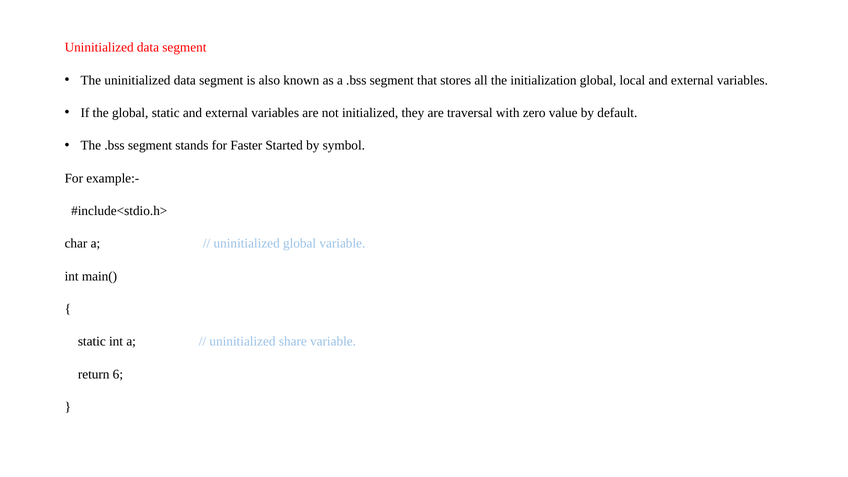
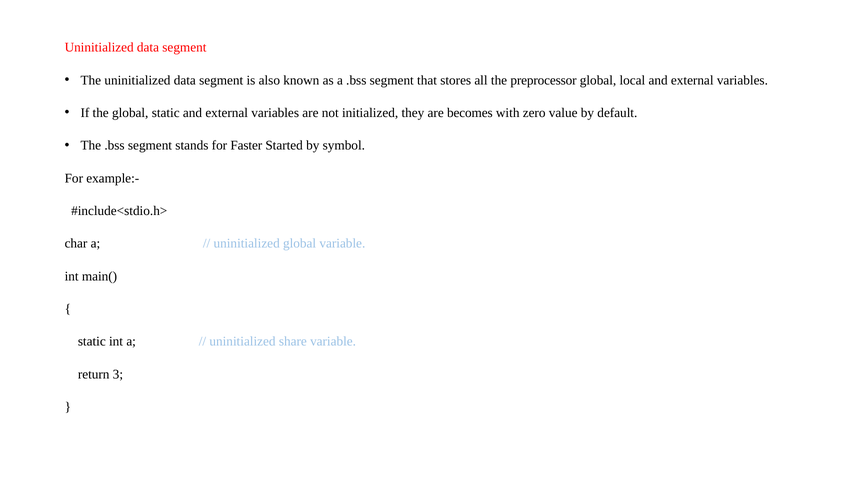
initialization: initialization -> preprocessor
traversal: traversal -> becomes
6: 6 -> 3
